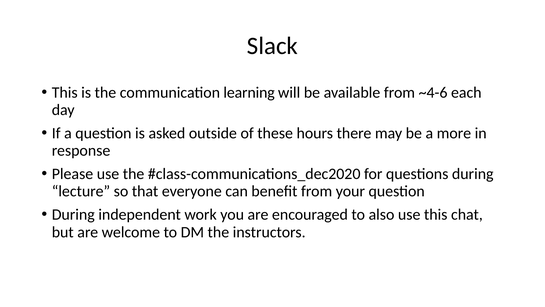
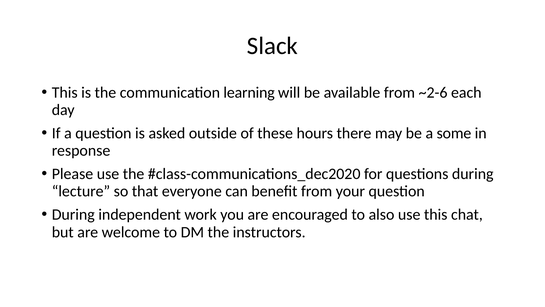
~4-6: ~4-6 -> ~2-6
more: more -> some
